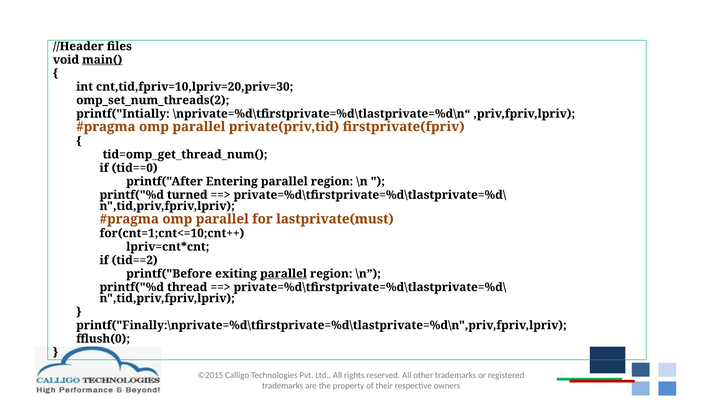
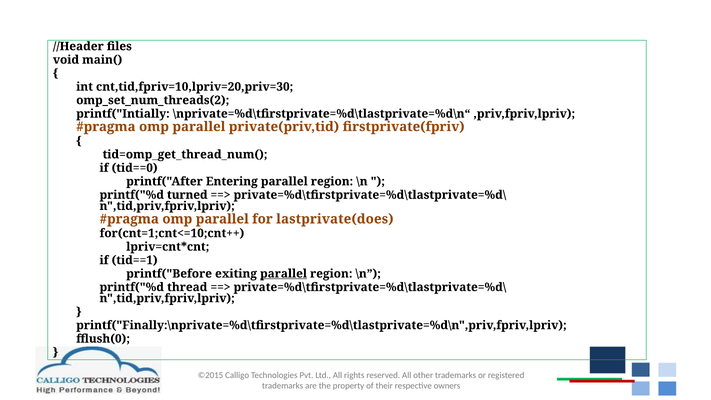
main( underline: present -> none
lastprivate(must: lastprivate(must -> lastprivate(does
tid==2: tid==2 -> tid==1
